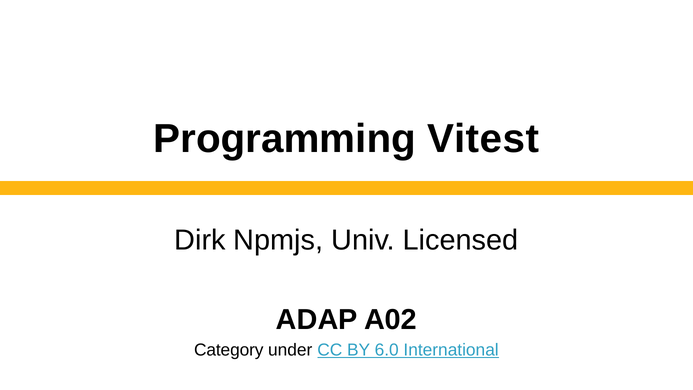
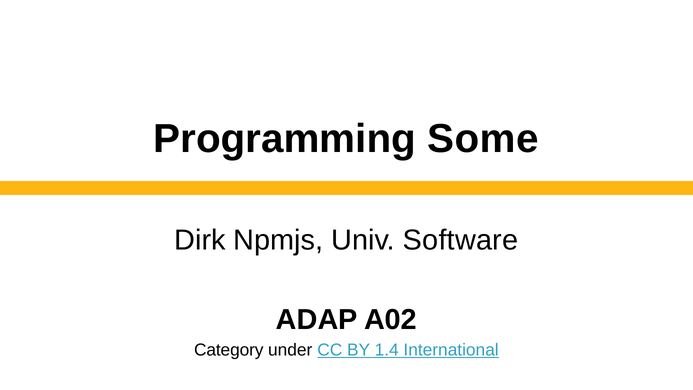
Vitest: Vitest -> Some
Licensed: Licensed -> Software
6.0: 6.0 -> 1.4
